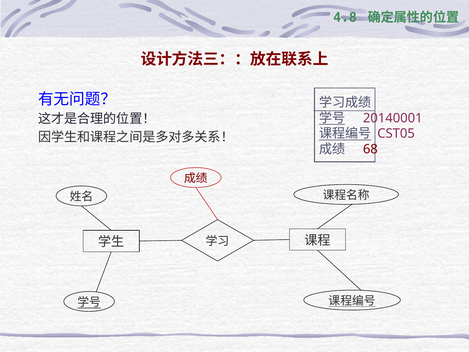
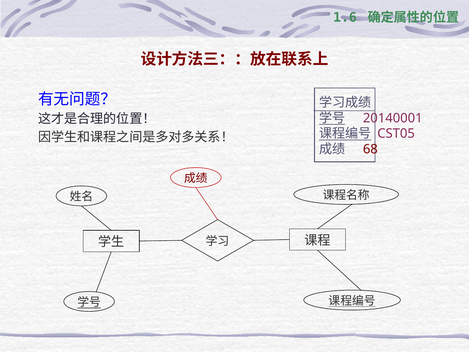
4.8: 4.8 -> 1.6
